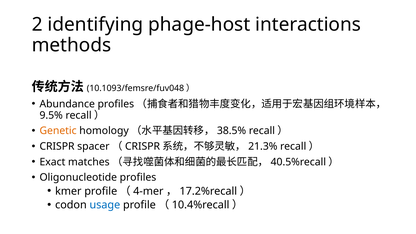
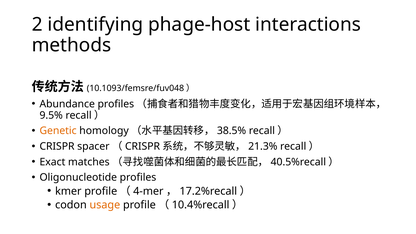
usage colour: blue -> orange
